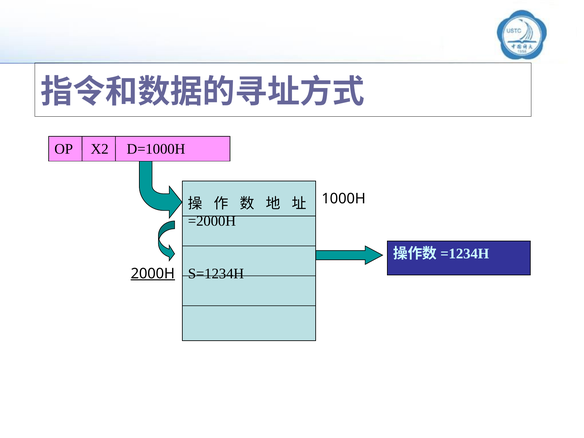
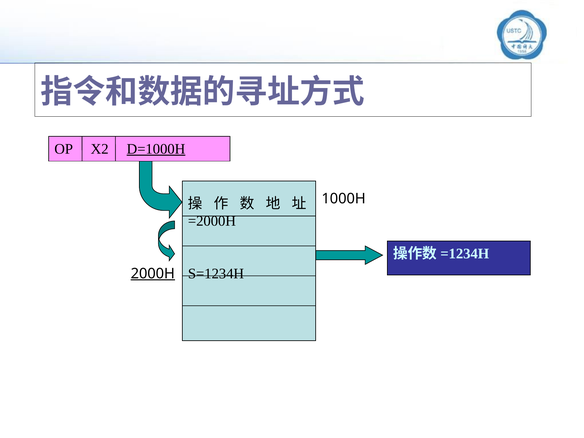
D=1000H underline: none -> present
